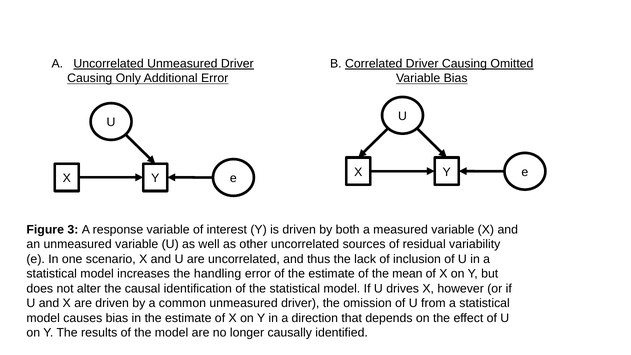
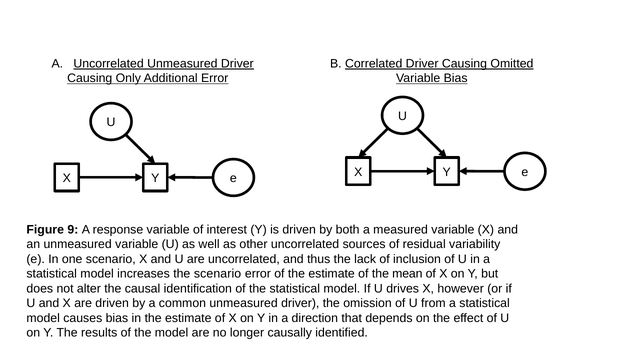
3: 3 -> 9
the handling: handling -> scenario
